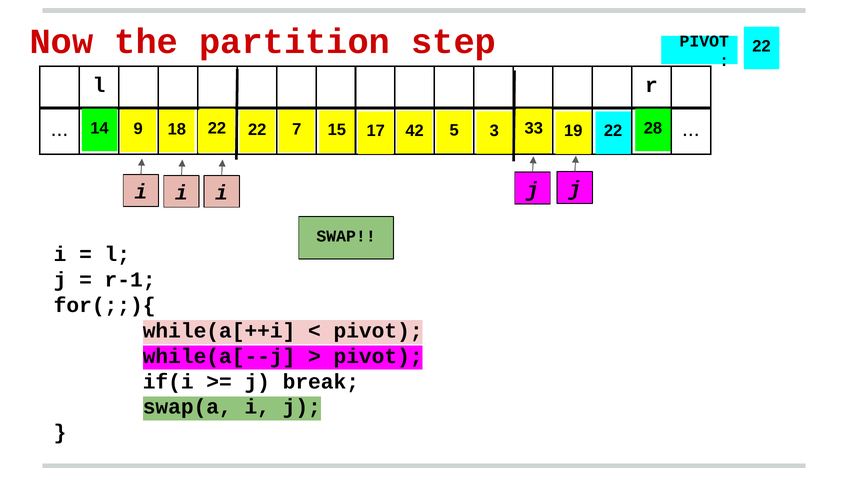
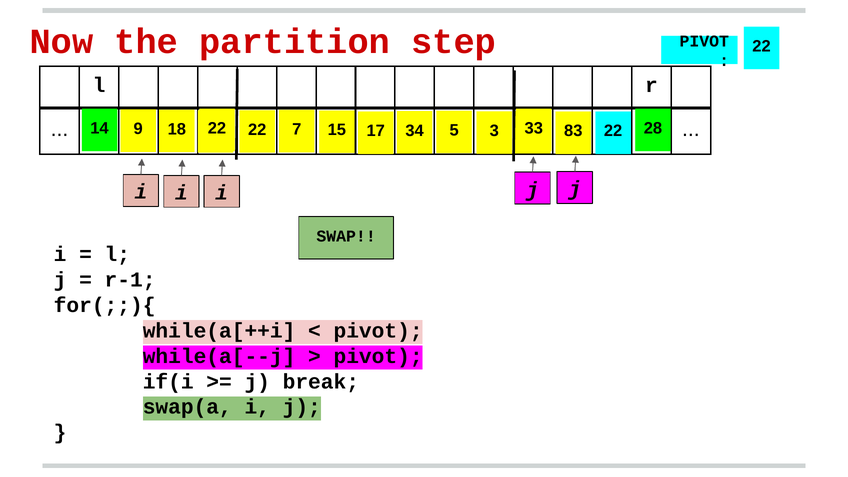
42: 42 -> 34
19: 19 -> 83
